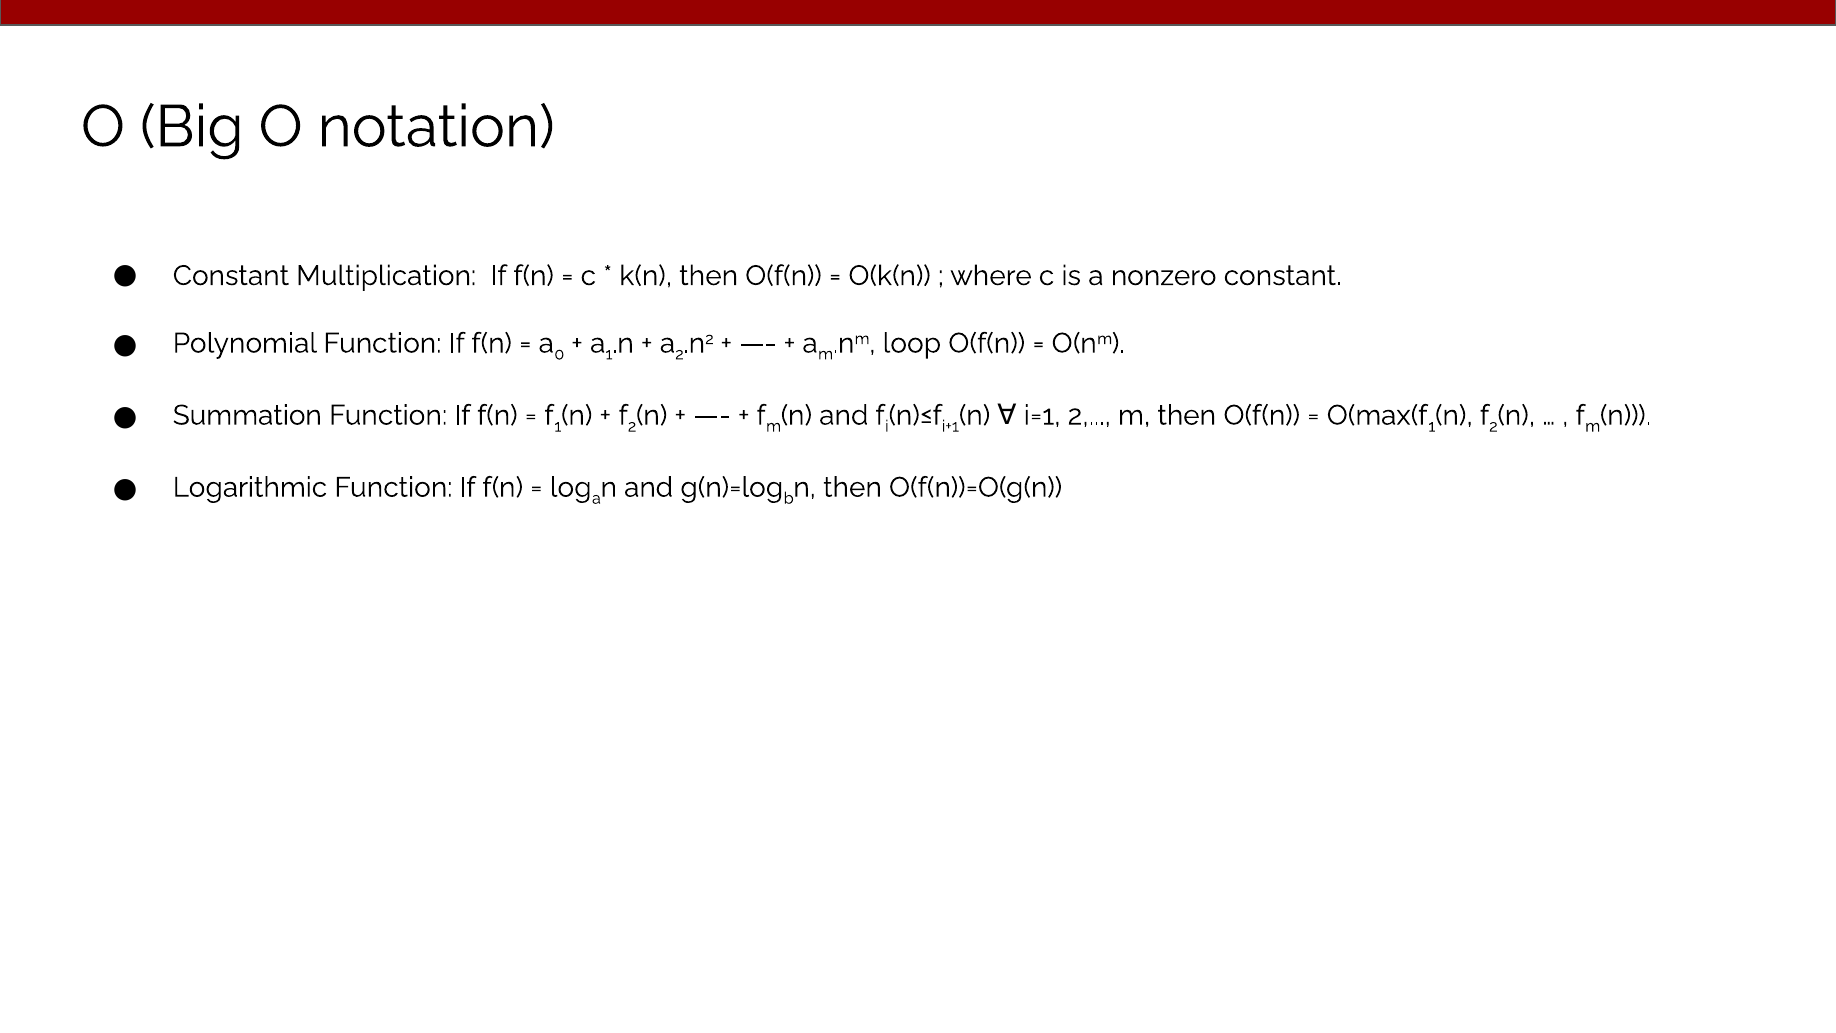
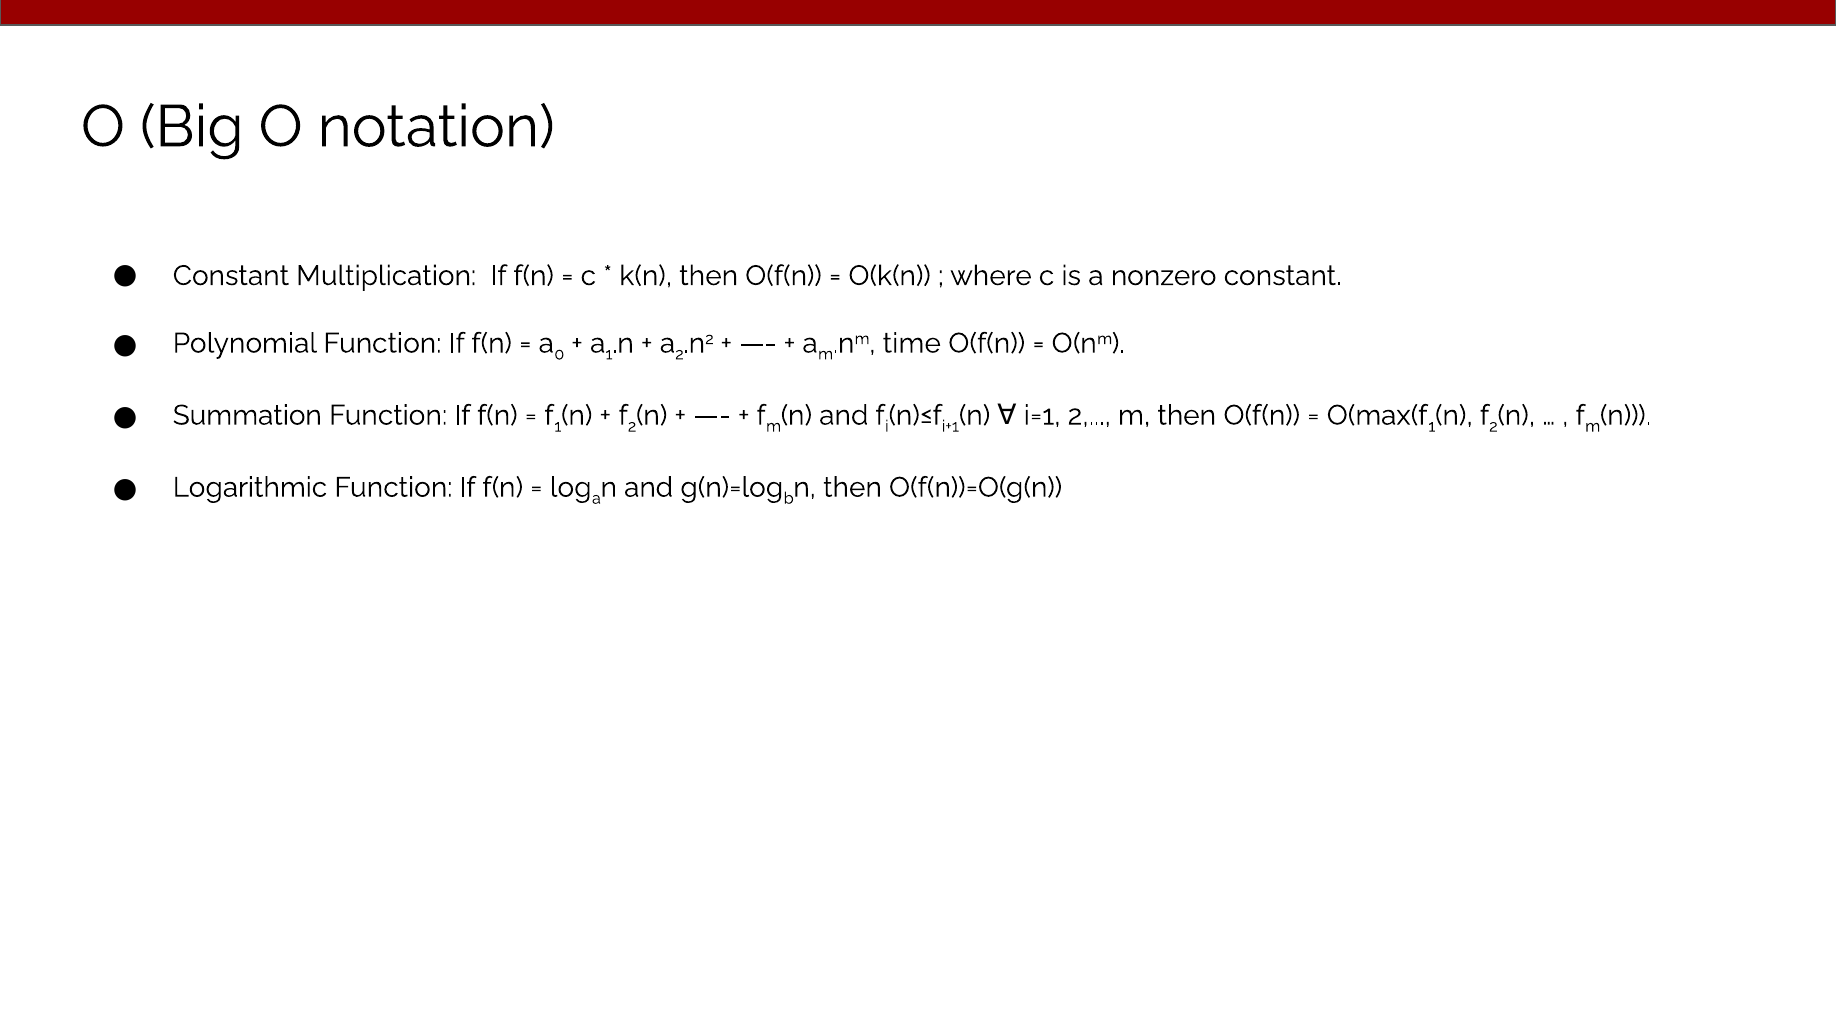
loop: loop -> time
